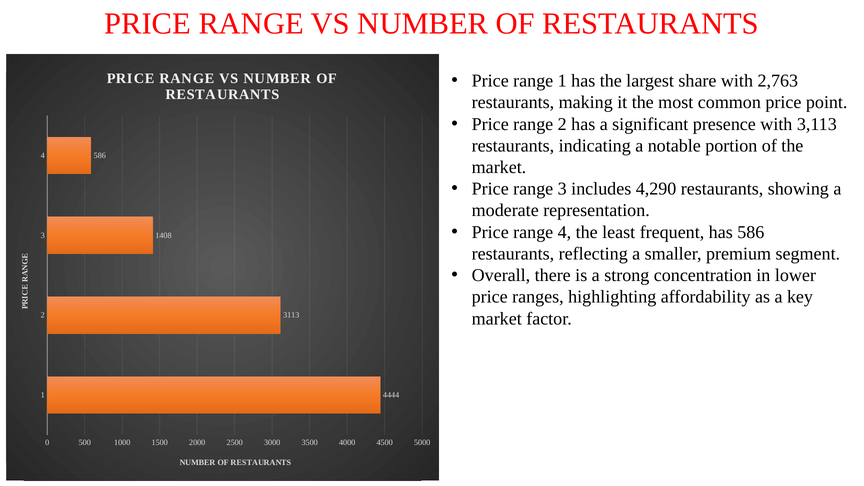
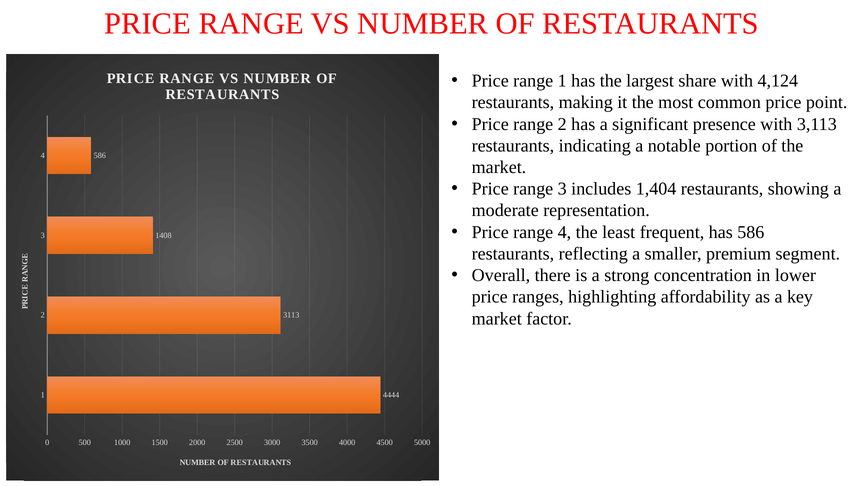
2,763: 2,763 -> 4,124
4,290: 4,290 -> 1,404
